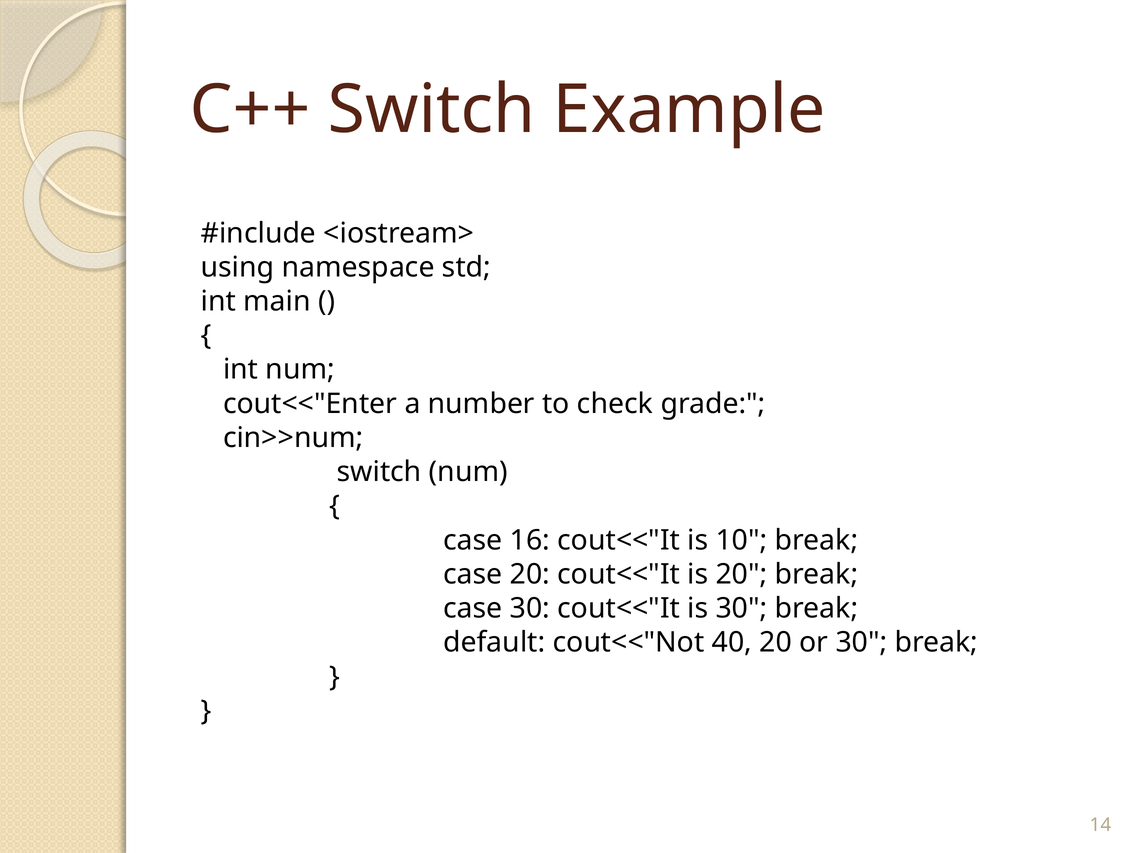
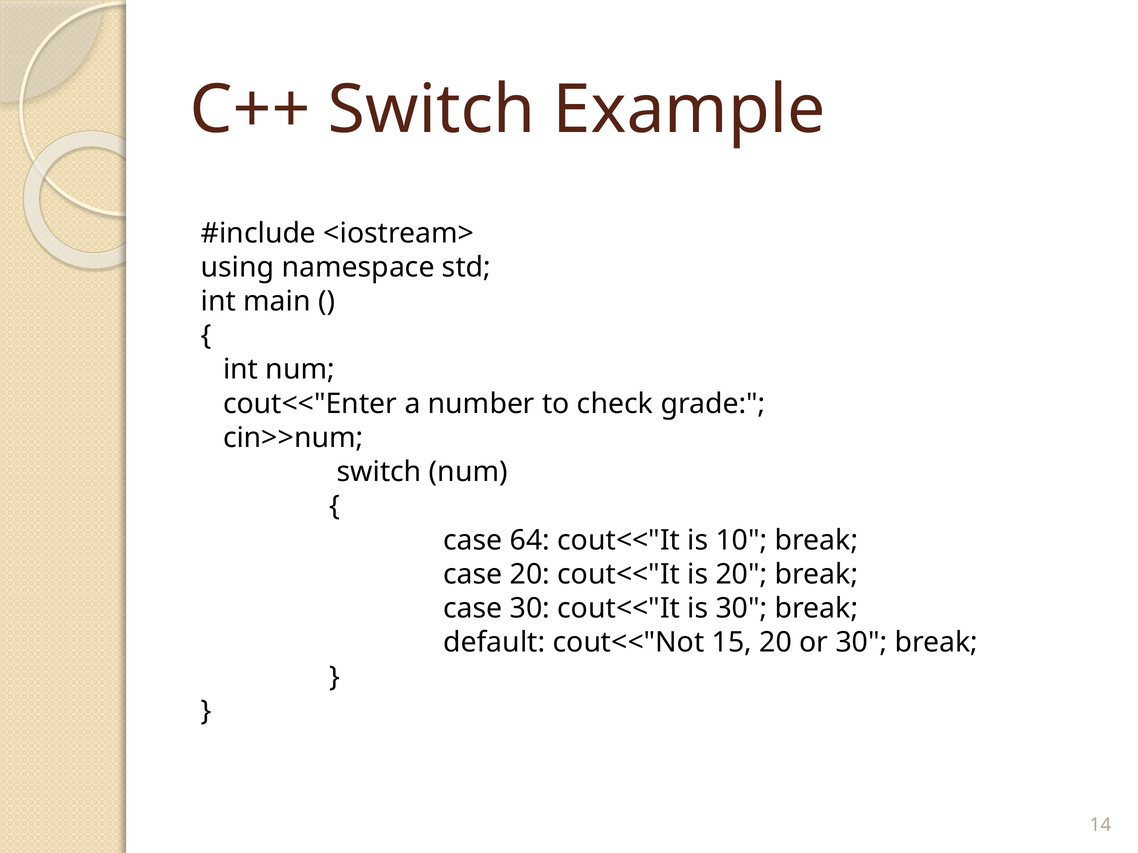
16: 16 -> 64
40: 40 -> 15
